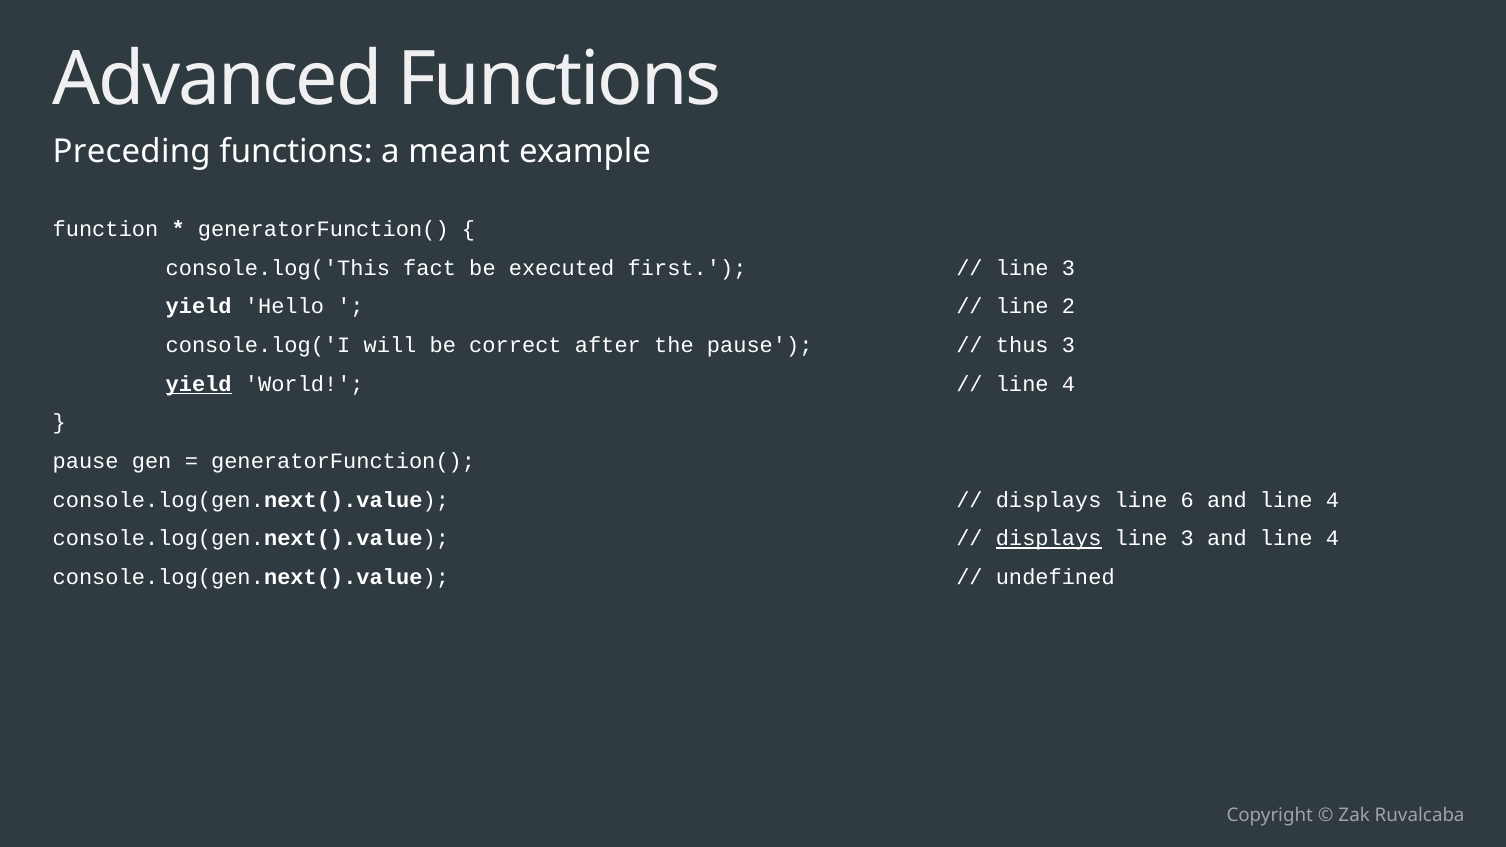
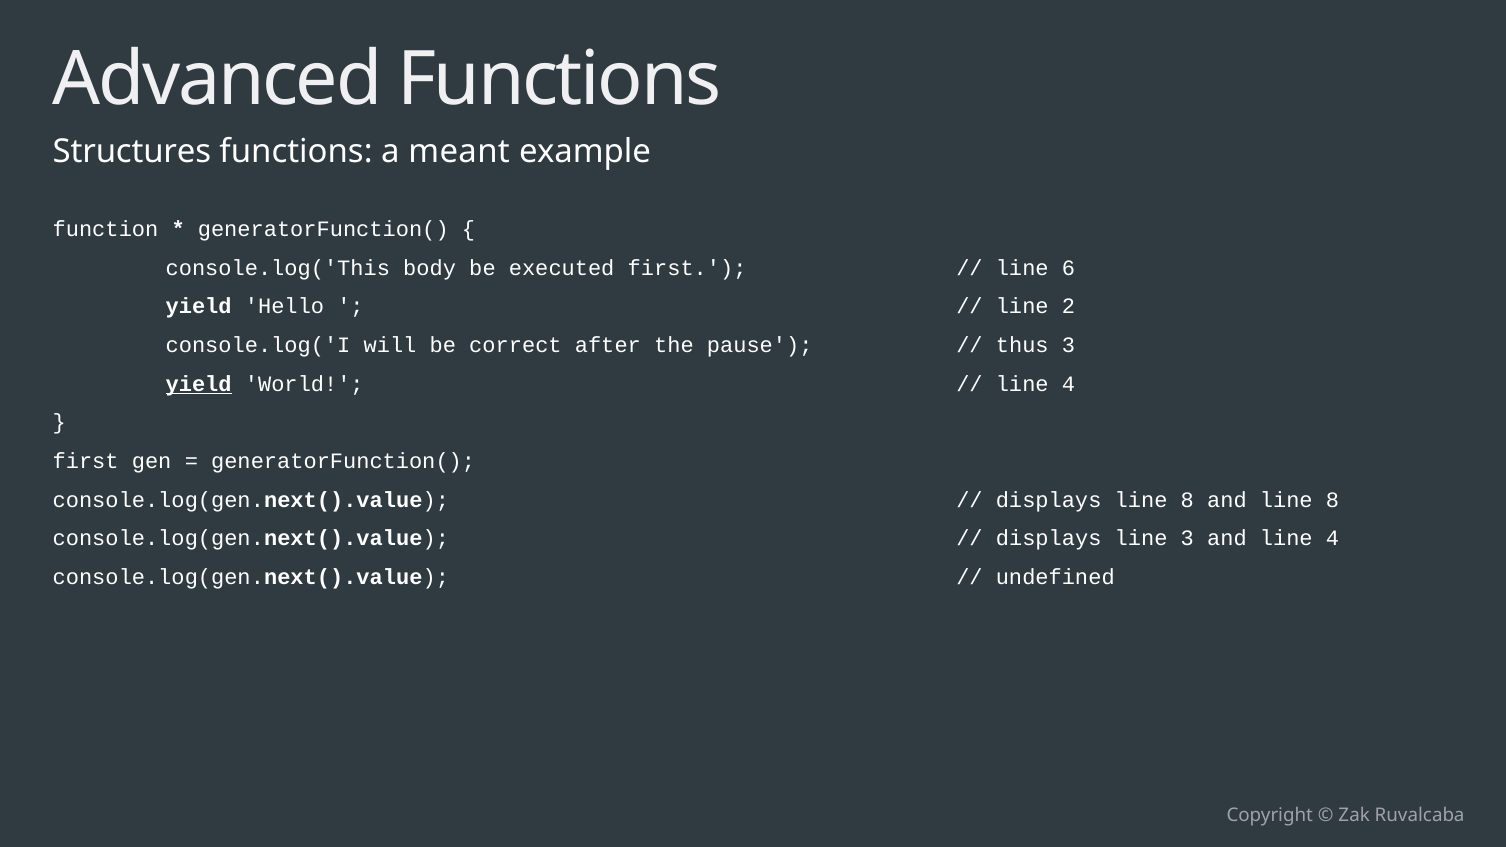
Preceding: Preceding -> Structures
fact: fact -> body
3 at (1068, 268): 3 -> 6
pause at (86, 461): pause -> first
displays line 6: 6 -> 8
4 at (1332, 500): 4 -> 8
displays at (1049, 539) underline: present -> none
